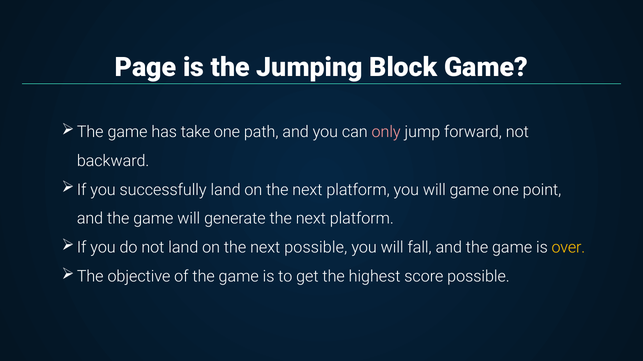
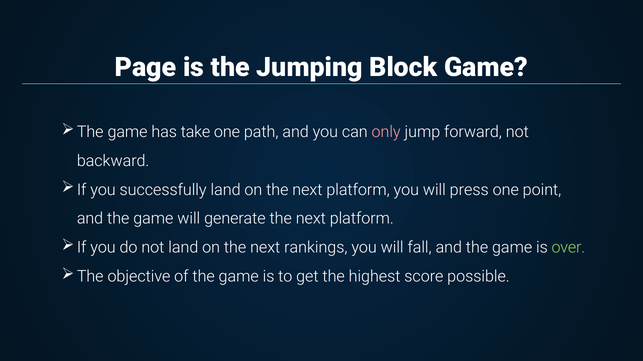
will game: game -> press
next possible: possible -> rankings
over colour: yellow -> light green
